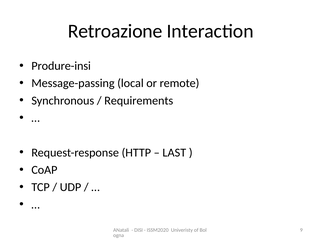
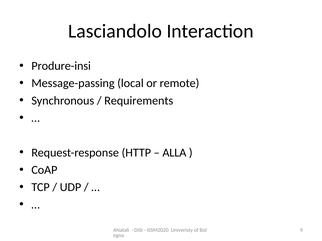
Retroazione: Retroazione -> Lasciandolo
LAST: LAST -> ALLA
